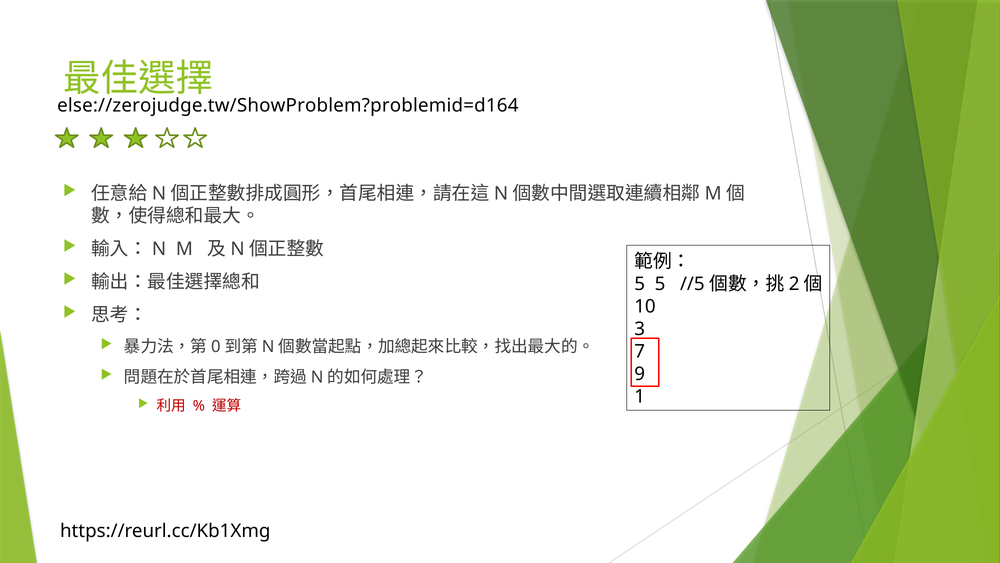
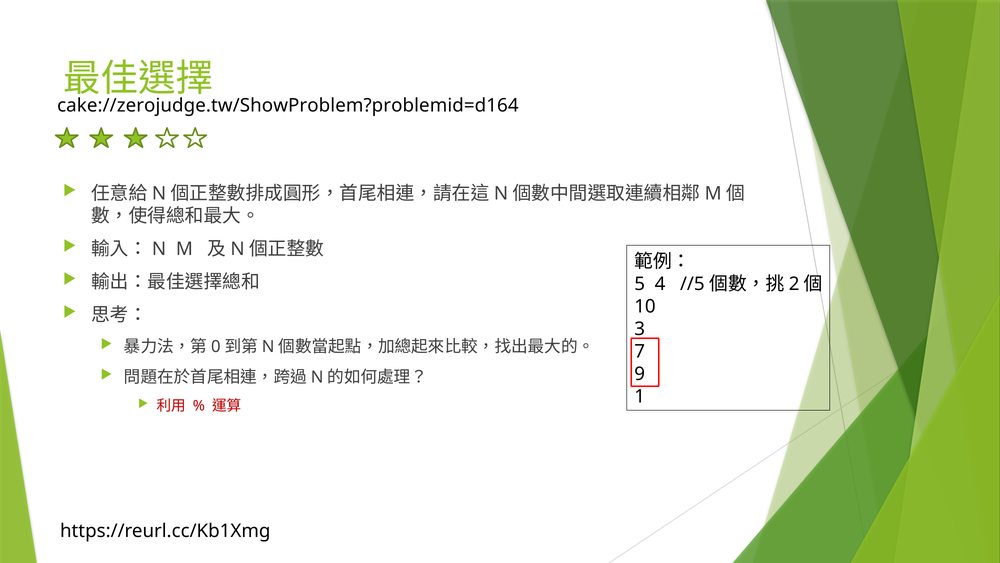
else://zerojudge.tw/ShowProblem?problemid=d164: else://zerojudge.tw/ShowProblem?problemid=d164 -> cake://zerojudge.tw/ShowProblem?problemid=d164
5 5: 5 -> 4
